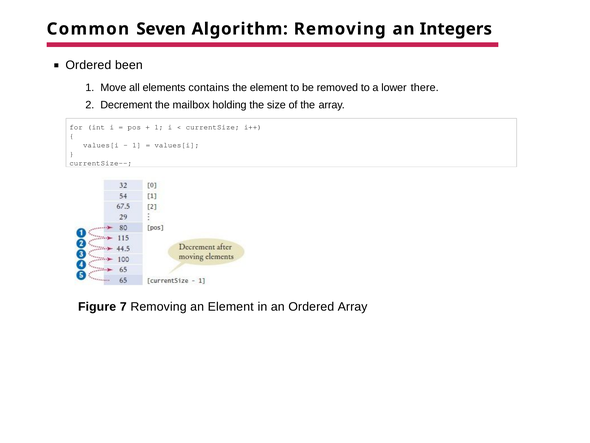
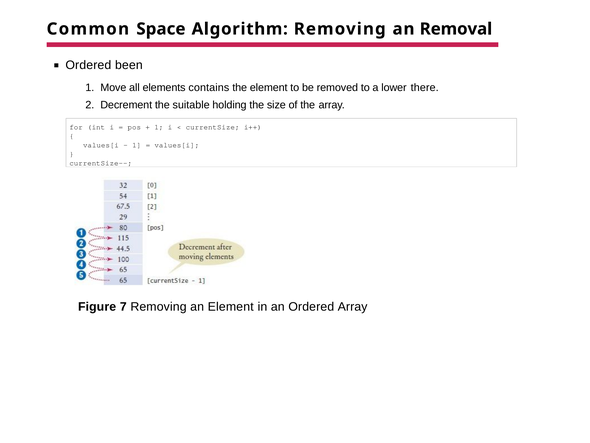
Seven: Seven -> Space
Integers: Integers -> Removal
mailbox: mailbox -> suitable
